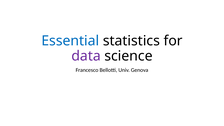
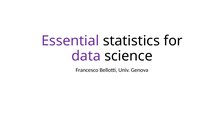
Essential colour: blue -> purple
